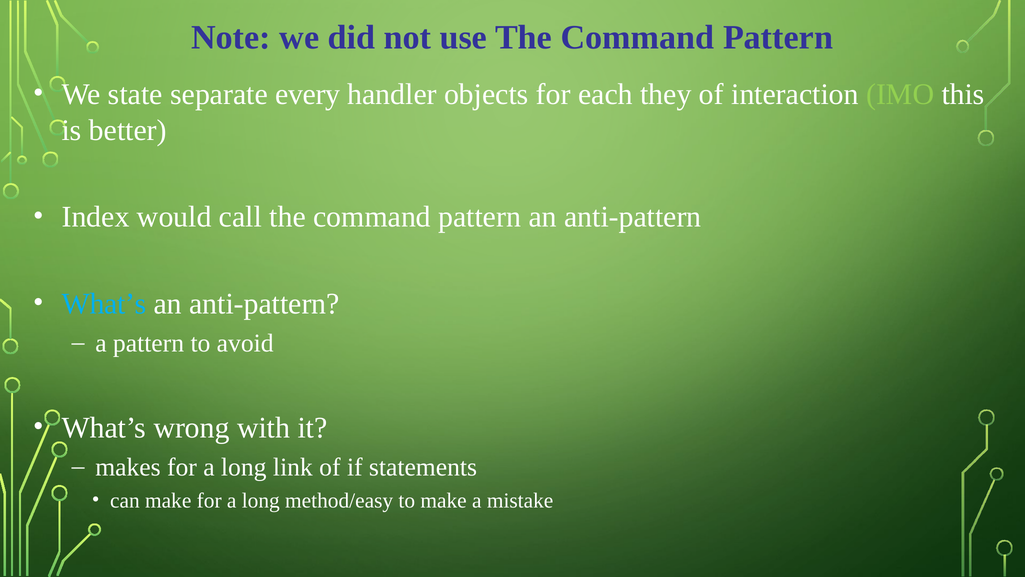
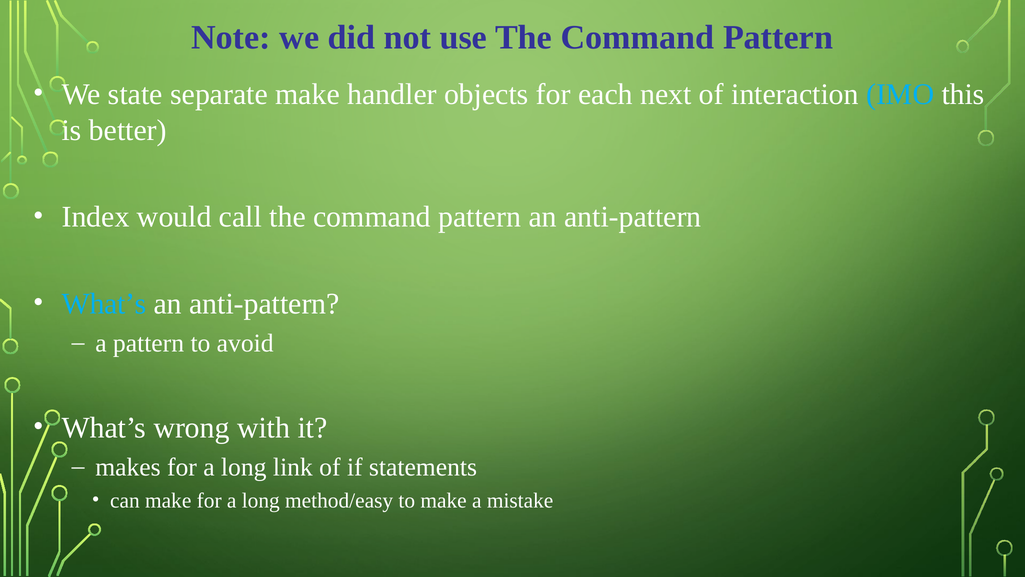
separate every: every -> make
they: they -> next
IMO colour: light green -> light blue
